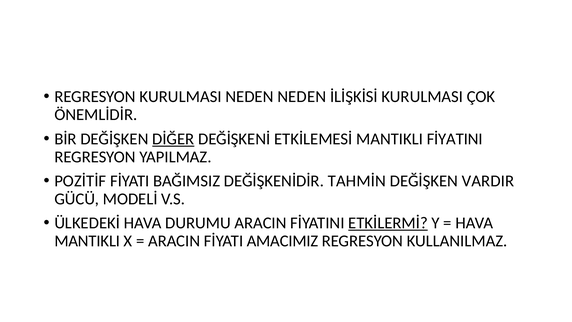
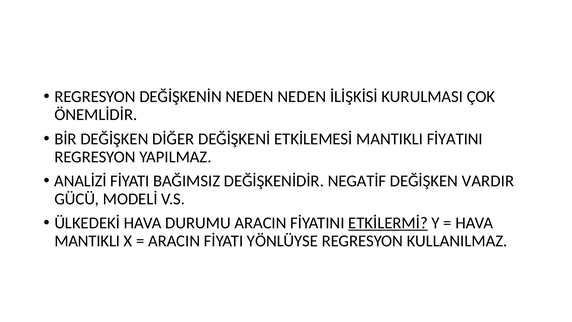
REGRESYON KURULMASI: KURULMASI -> DEĞİŞKENİN
DİĞER underline: present -> none
POZİTİF: POZİTİF -> ANALİZİ
TAHMİN: TAHMİN -> NEGATİF
AMACIMIZ: AMACIMIZ -> YÖNLÜYSE
